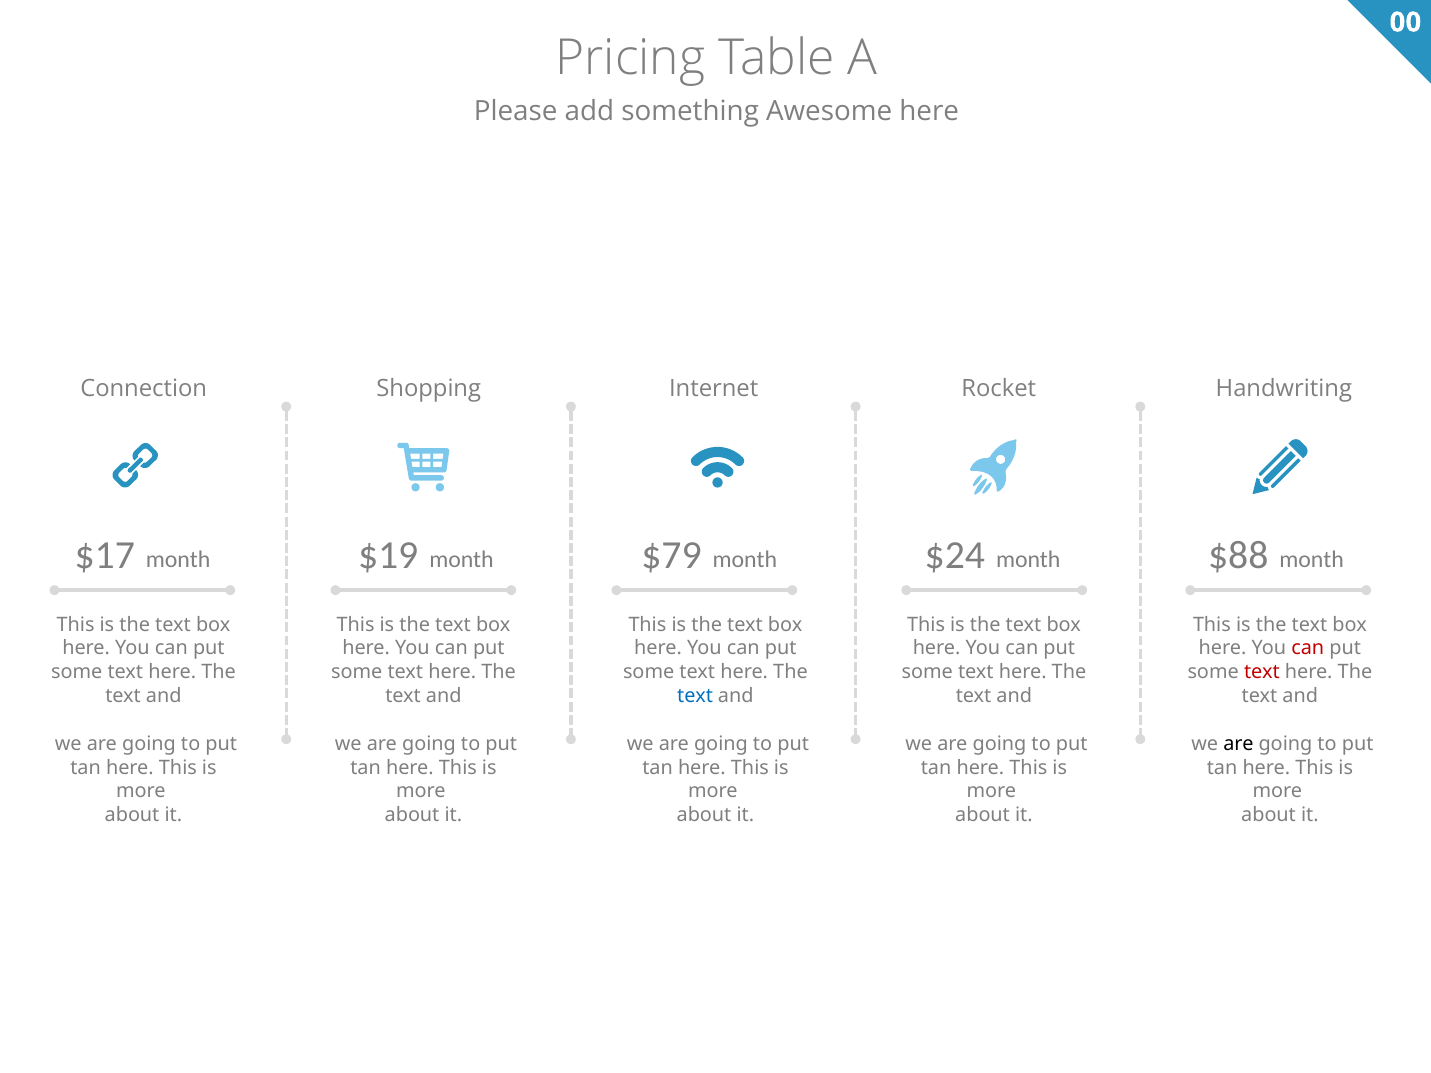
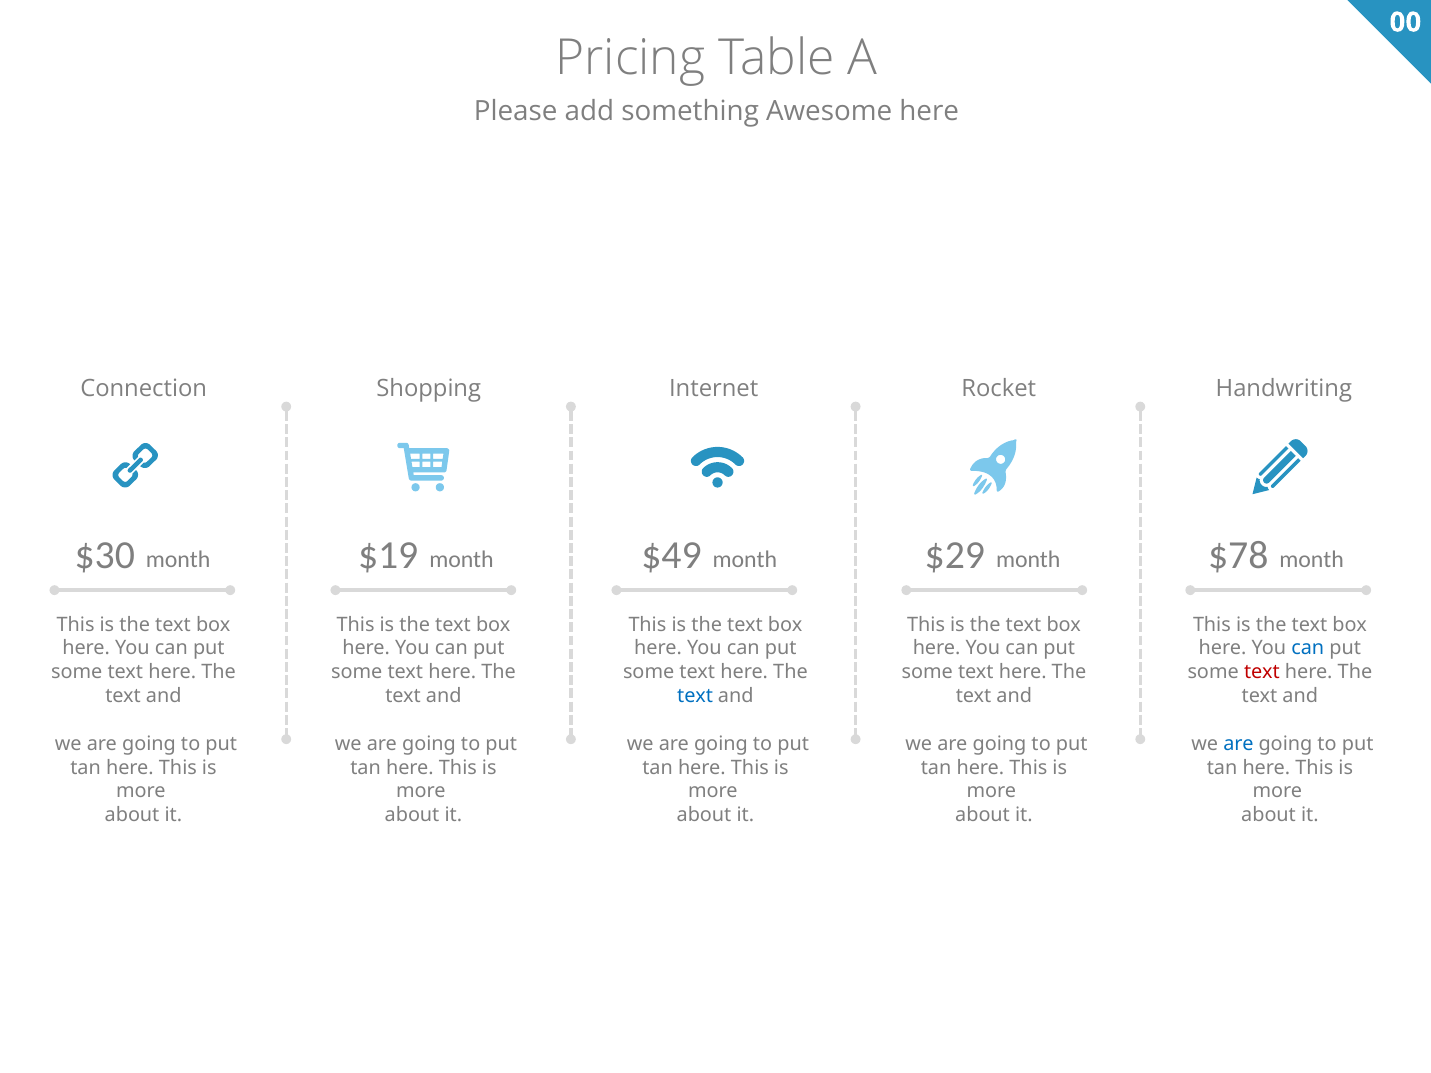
$17: $17 -> $30
$79: $79 -> $49
$24: $24 -> $29
$88: $88 -> $78
can at (1308, 649) colour: red -> blue
are at (1238, 744) colour: black -> blue
